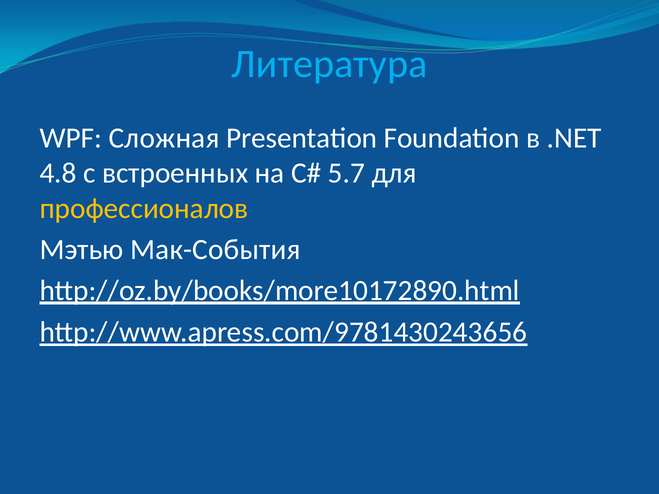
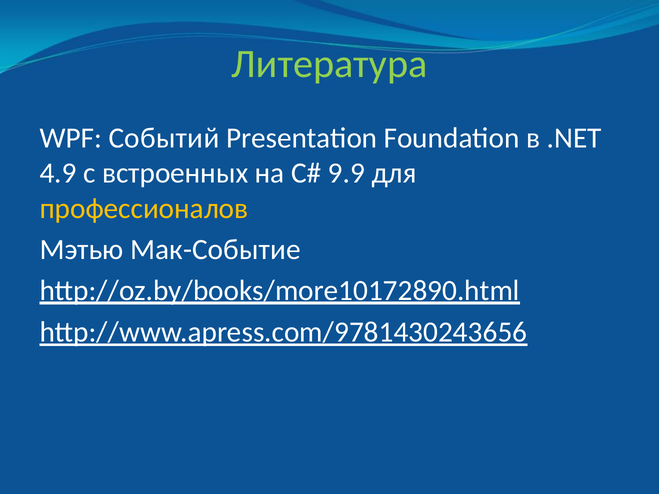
Литература colour: light blue -> light green
Сложная: Сложная -> Событий
4.8: 4.8 -> 4.9
5.7: 5.7 -> 9.9
Мак-События: Мак-События -> Мак-Событие
